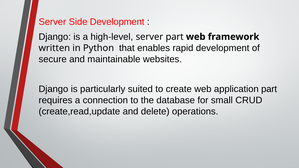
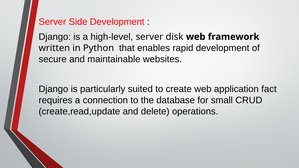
server part: part -> disk
application part: part -> fact
